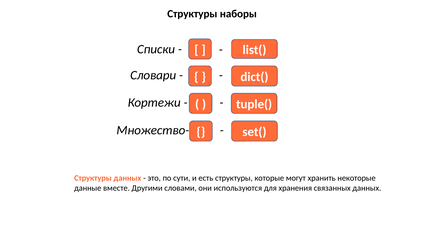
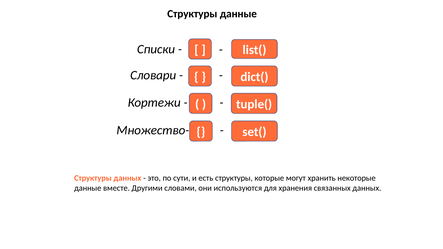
Структуры наборы: наборы -> данные
